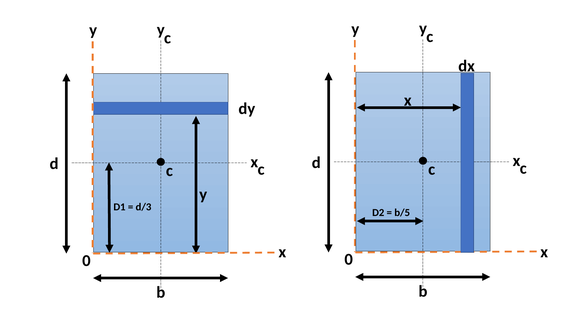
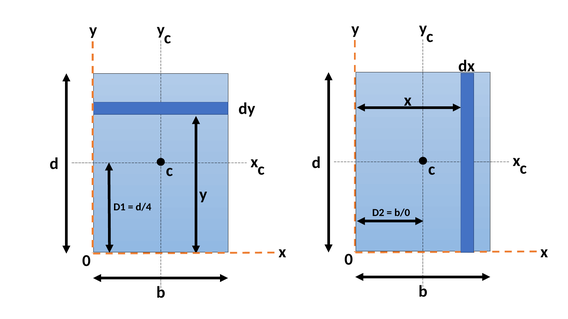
d/3: d/3 -> d/4
b/5: b/5 -> b/0
